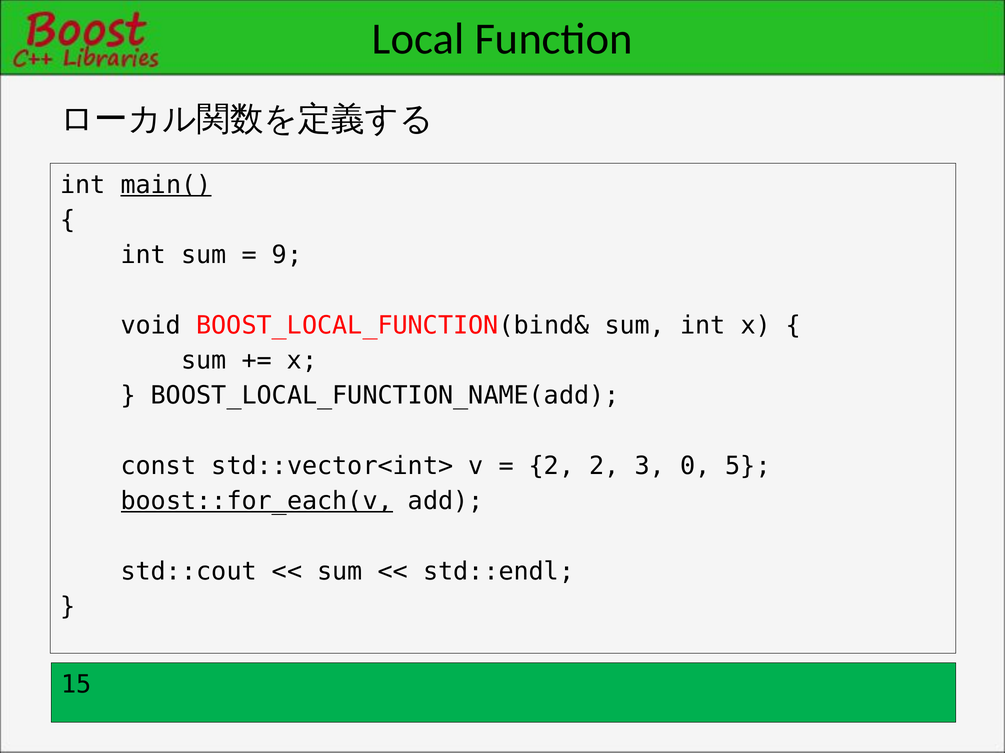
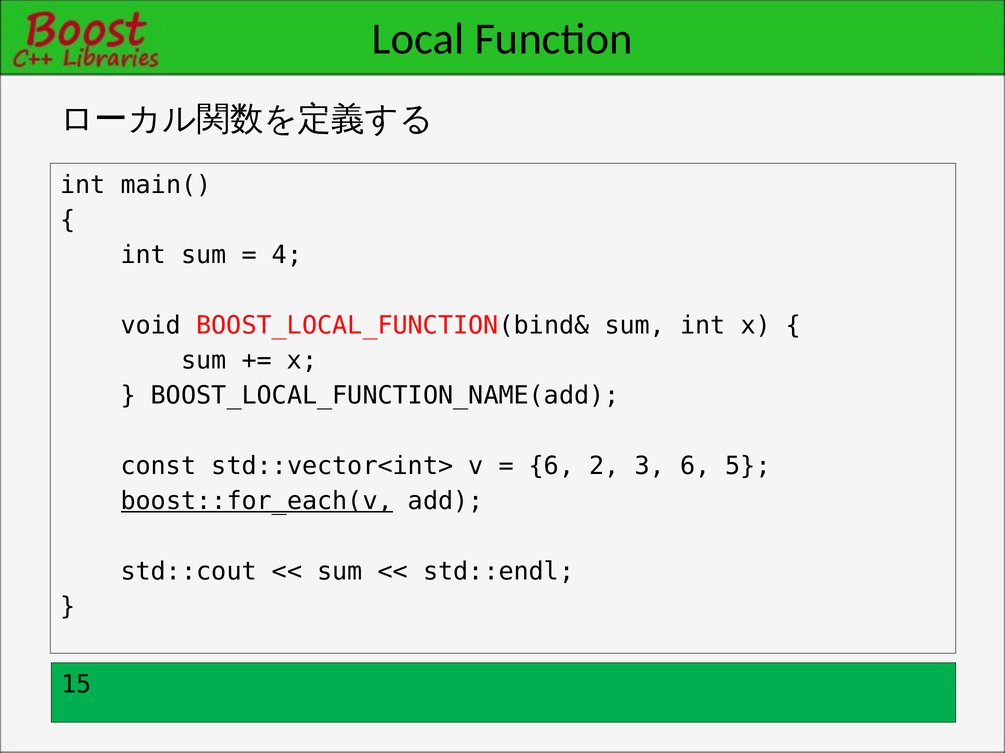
main( underline: present -> none
9: 9 -> 4
2 at (552, 466): 2 -> 6
3 0: 0 -> 6
